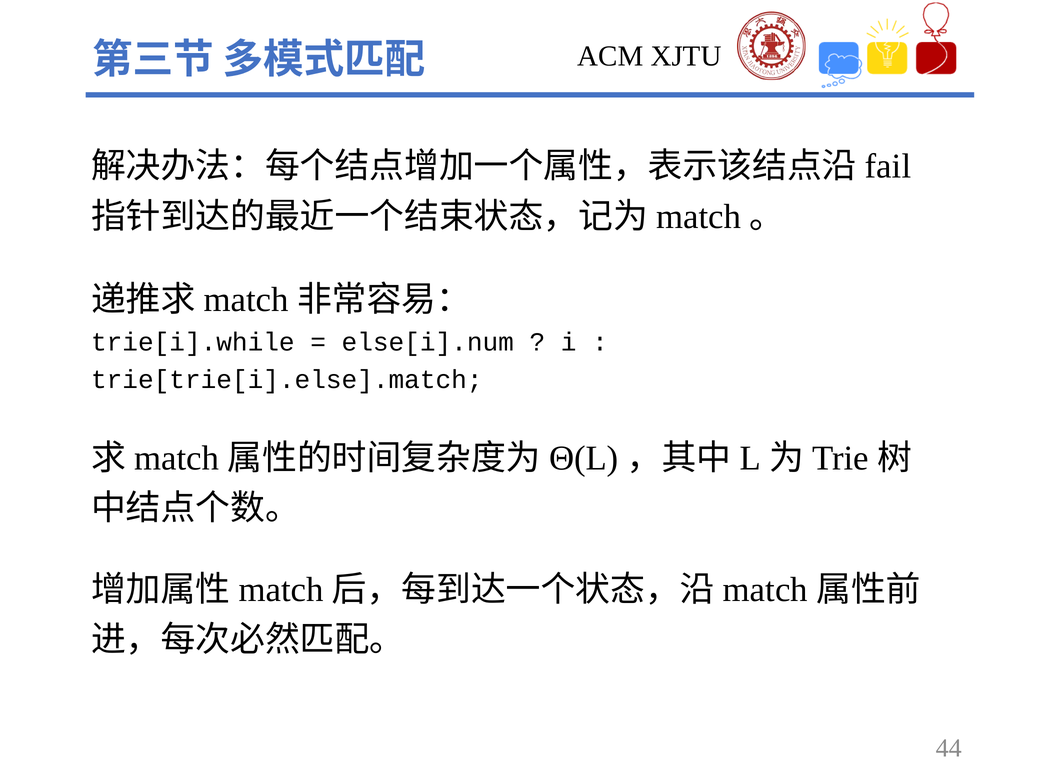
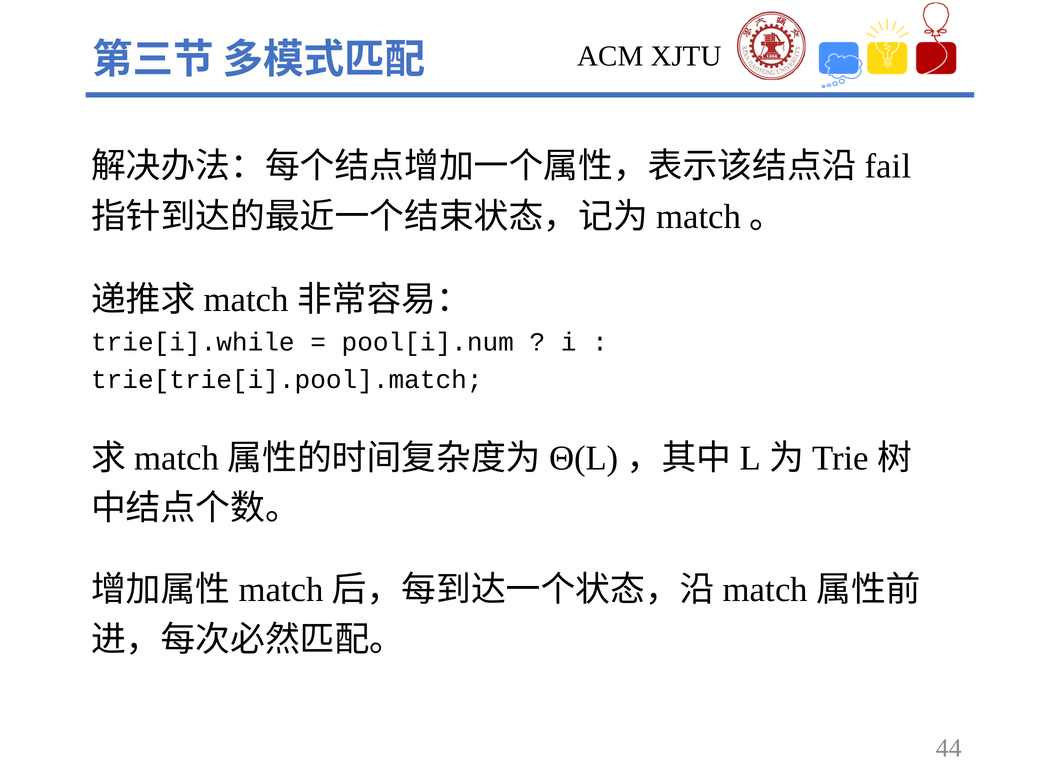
else[i].num: else[i].num -> pool[i].num
trie[trie[i].else].match: trie[trie[i].else].match -> trie[trie[i].pool].match
